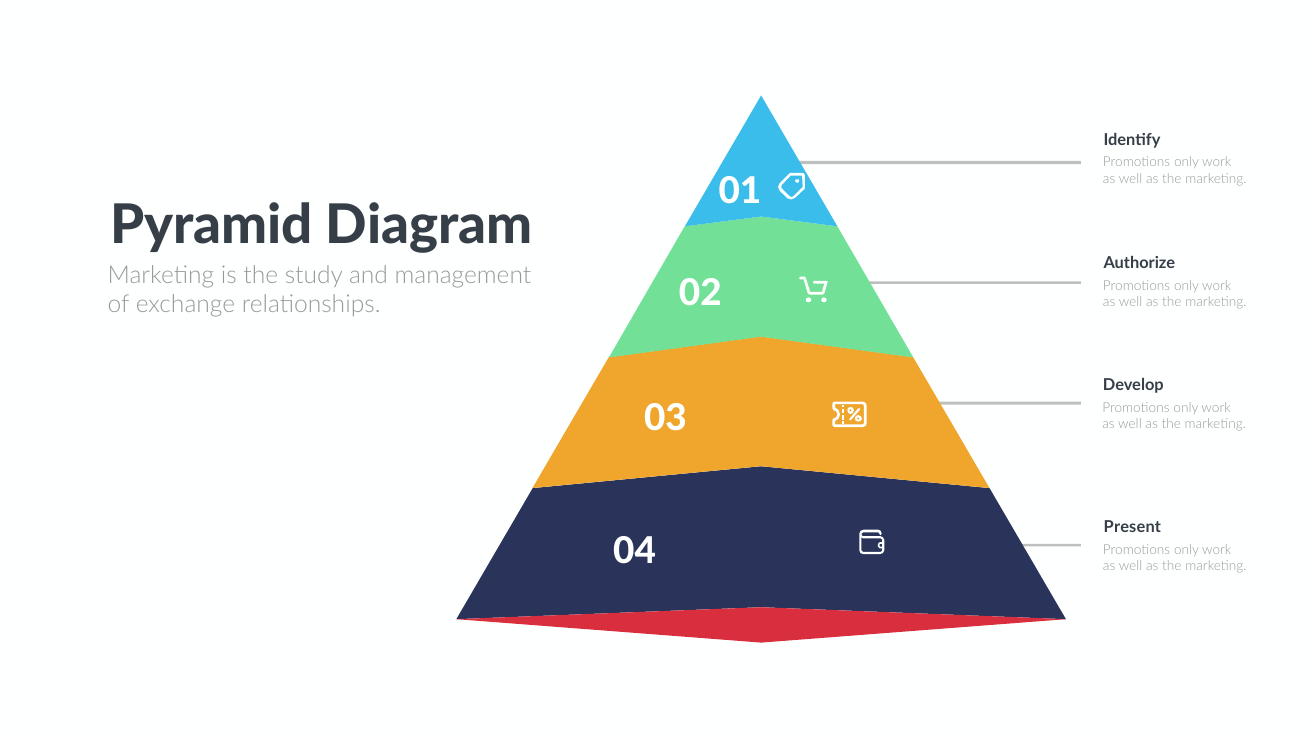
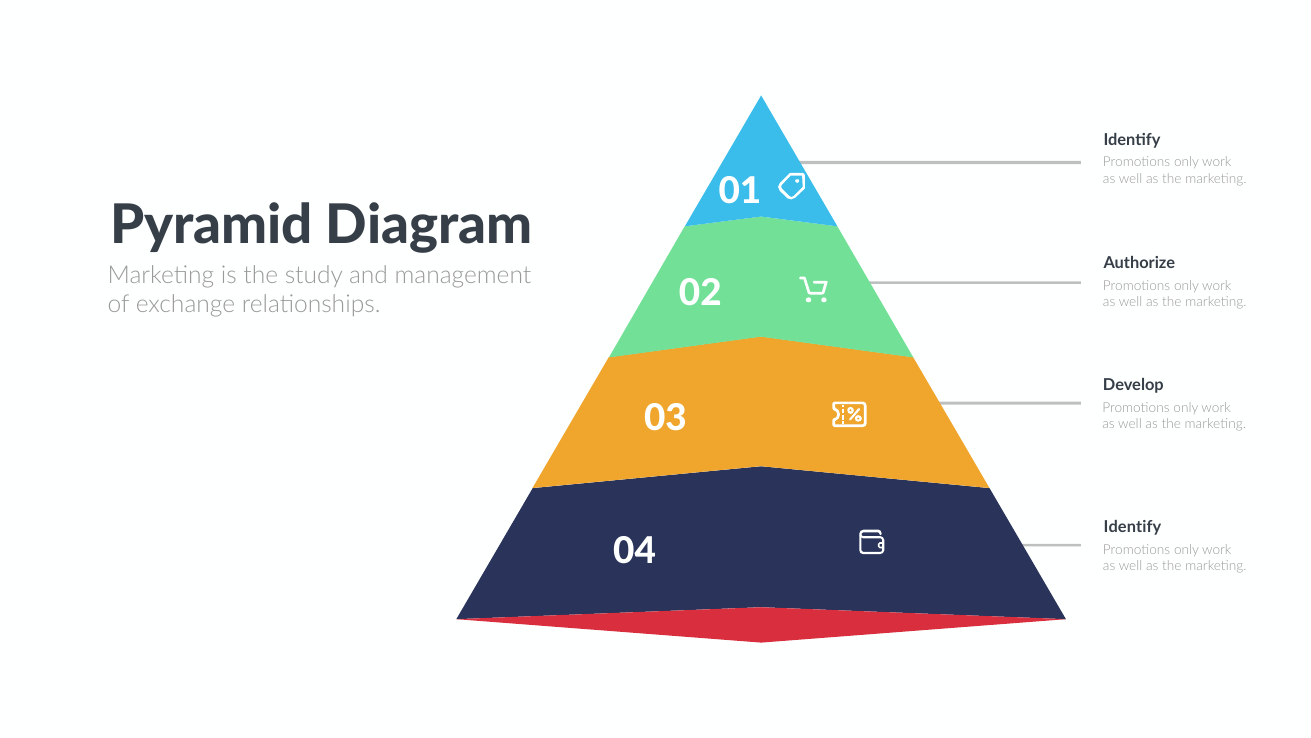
Present at (1132, 527): Present -> Identify
